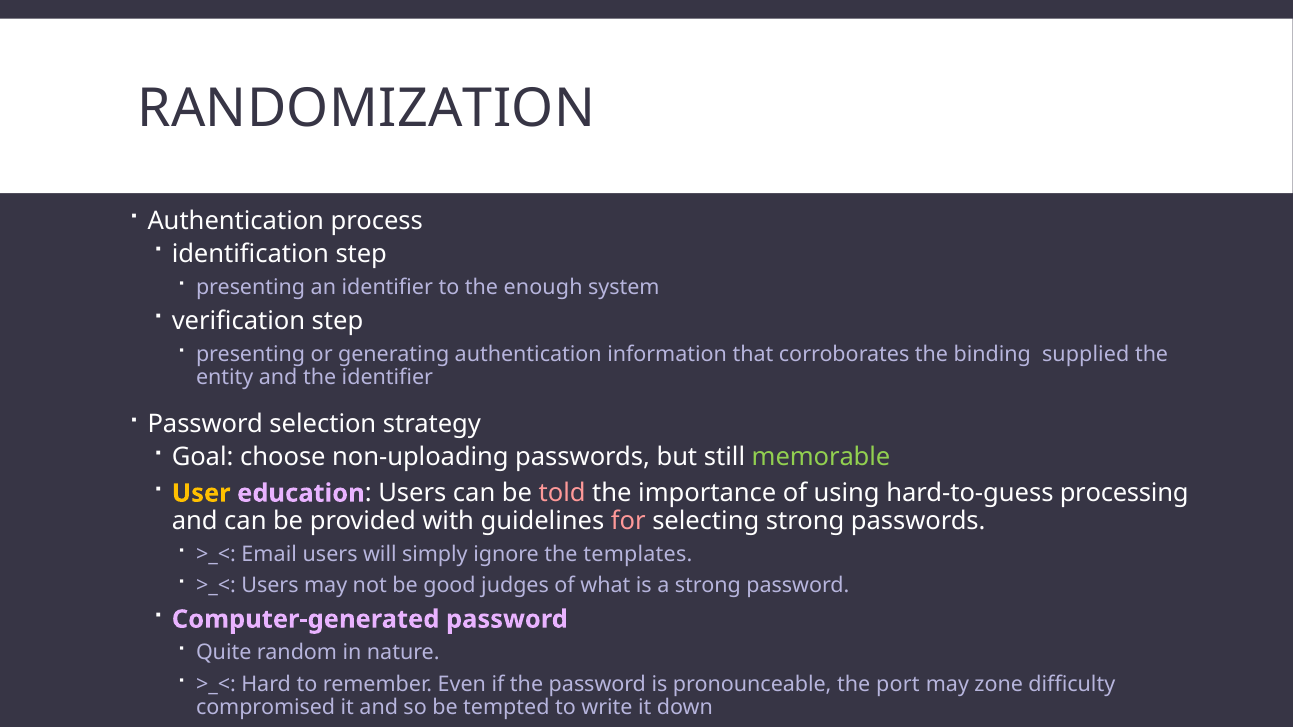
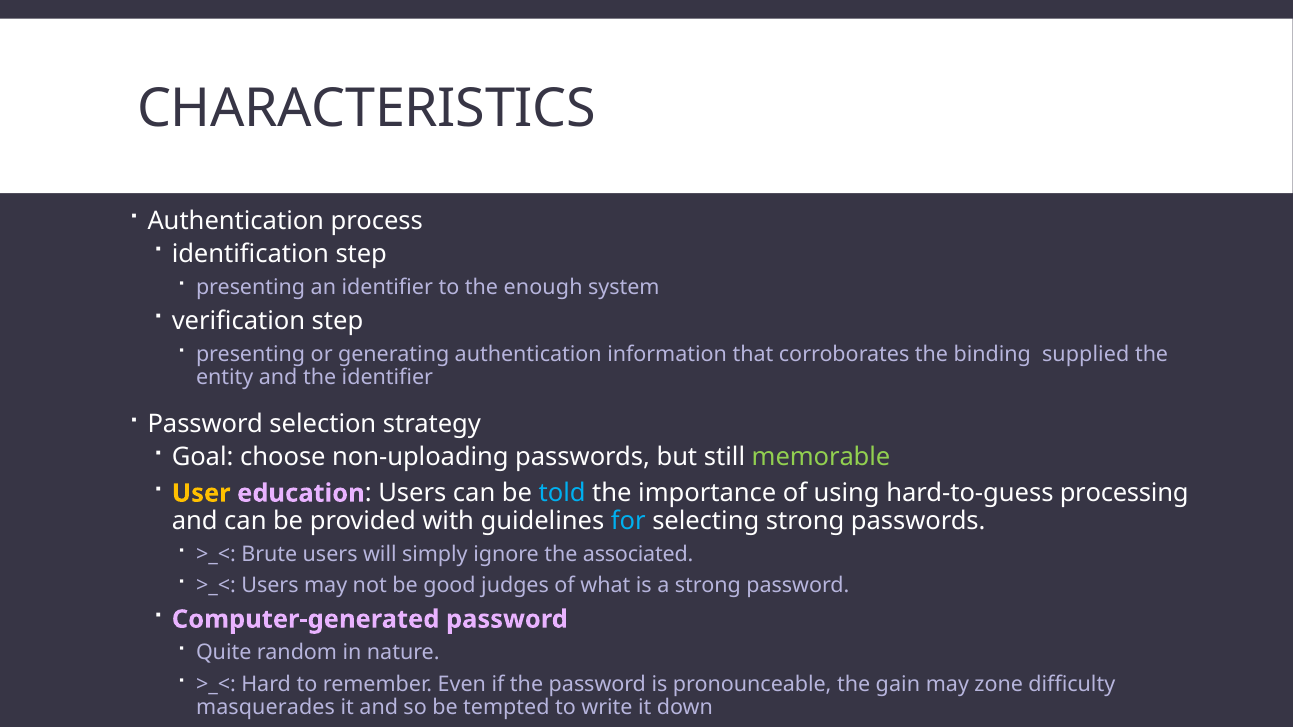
RANDOMIZATION: RANDOMIZATION -> CHARACTERISTICS
told colour: pink -> light blue
for colour: pink -> light blue
Email: Email -> Brute
templates: templates -> associated
port: port -> gain
compromised: compromised -> masquerades
